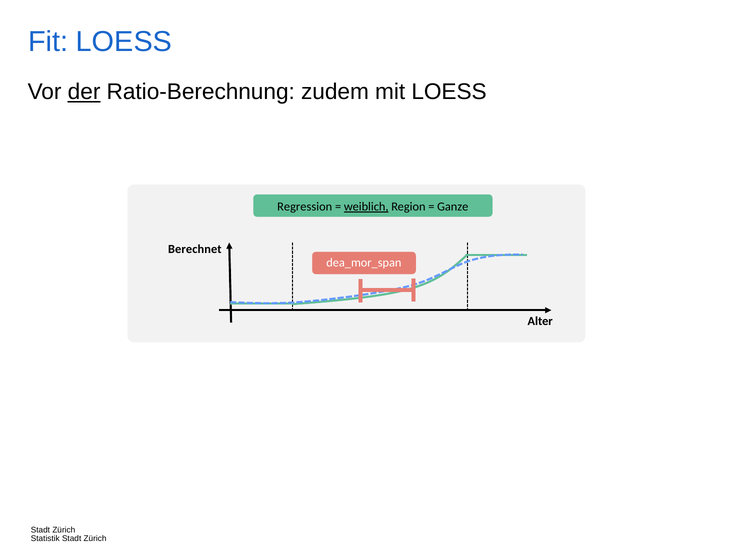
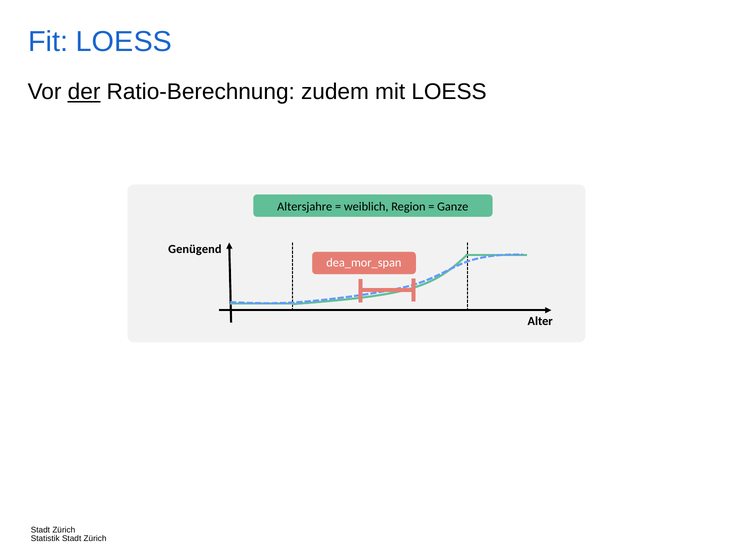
Regression: Regression -> Altersjahre
weiblich underline: present -> none
Berechnet: Berechnet -> Genügend
